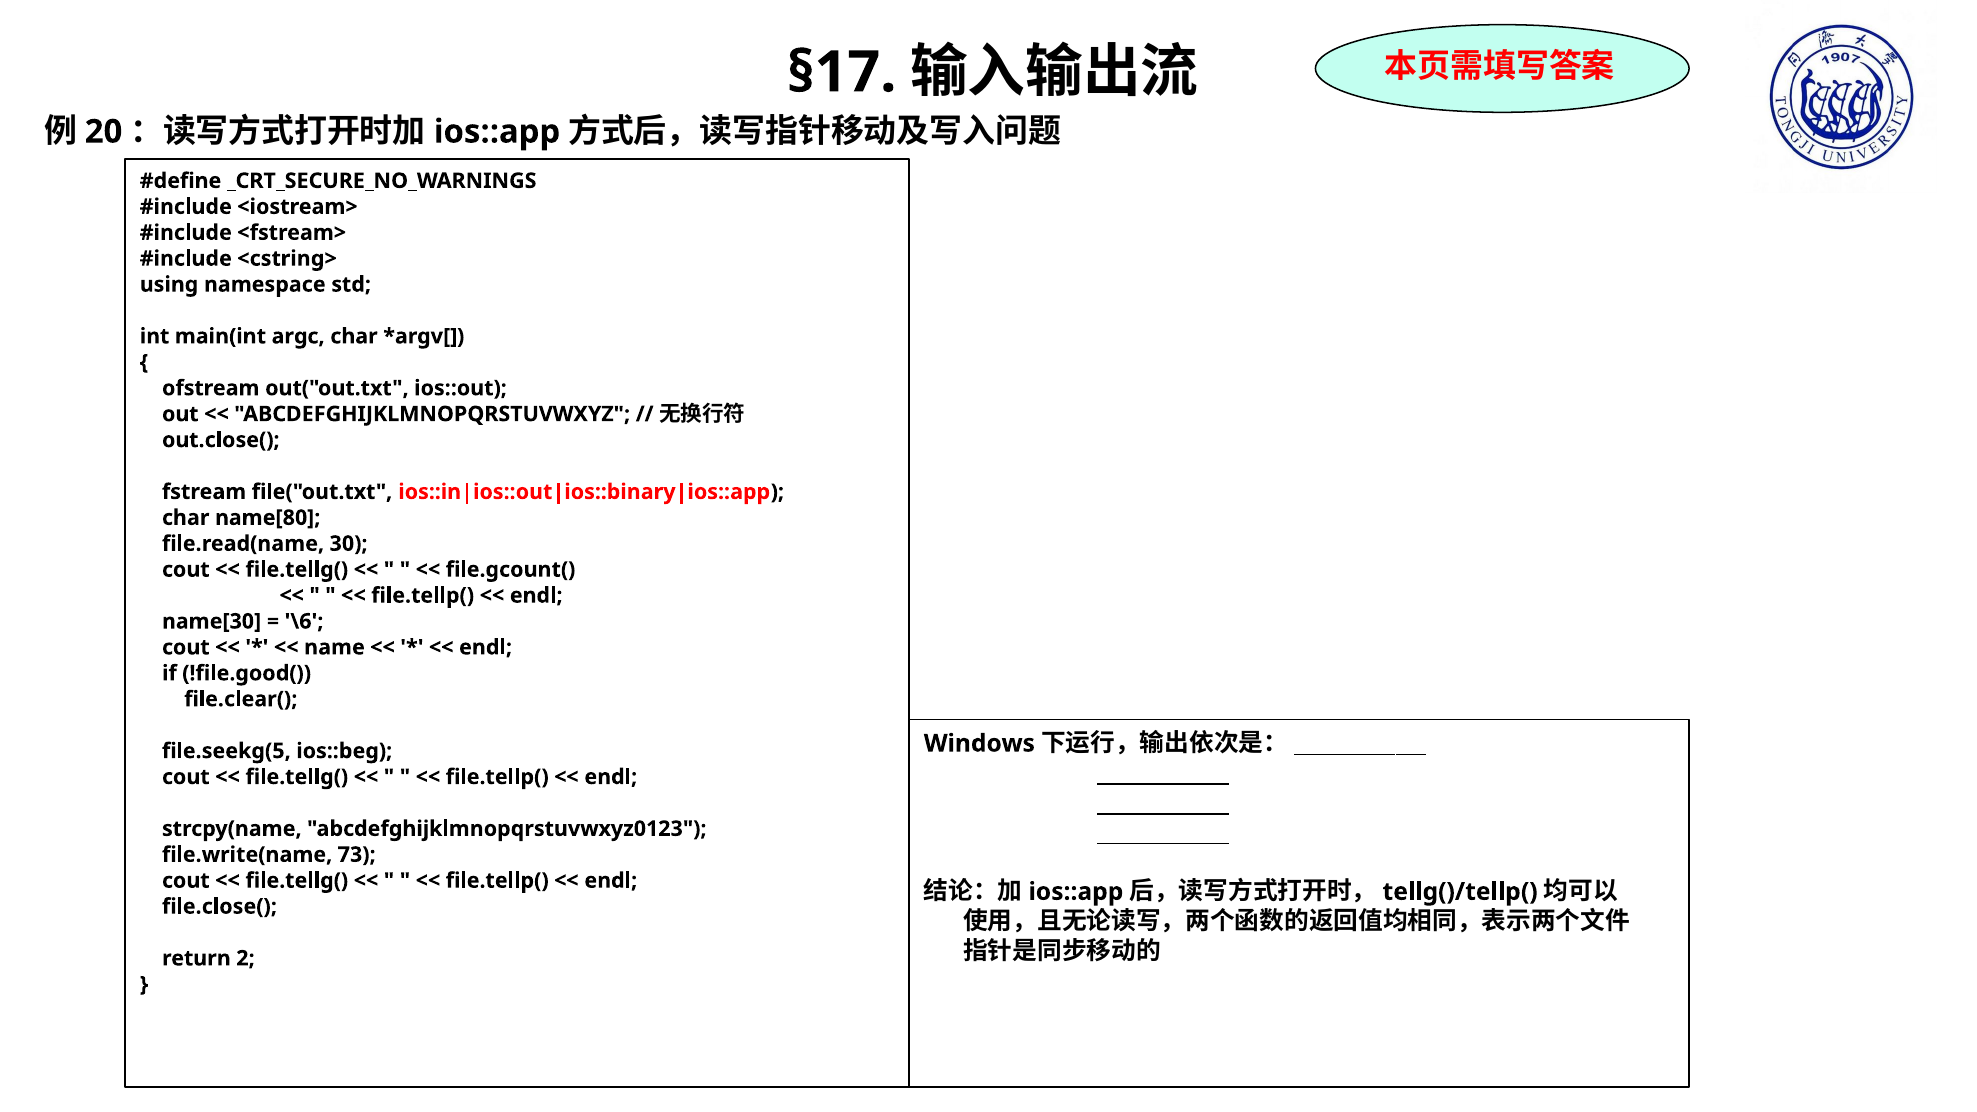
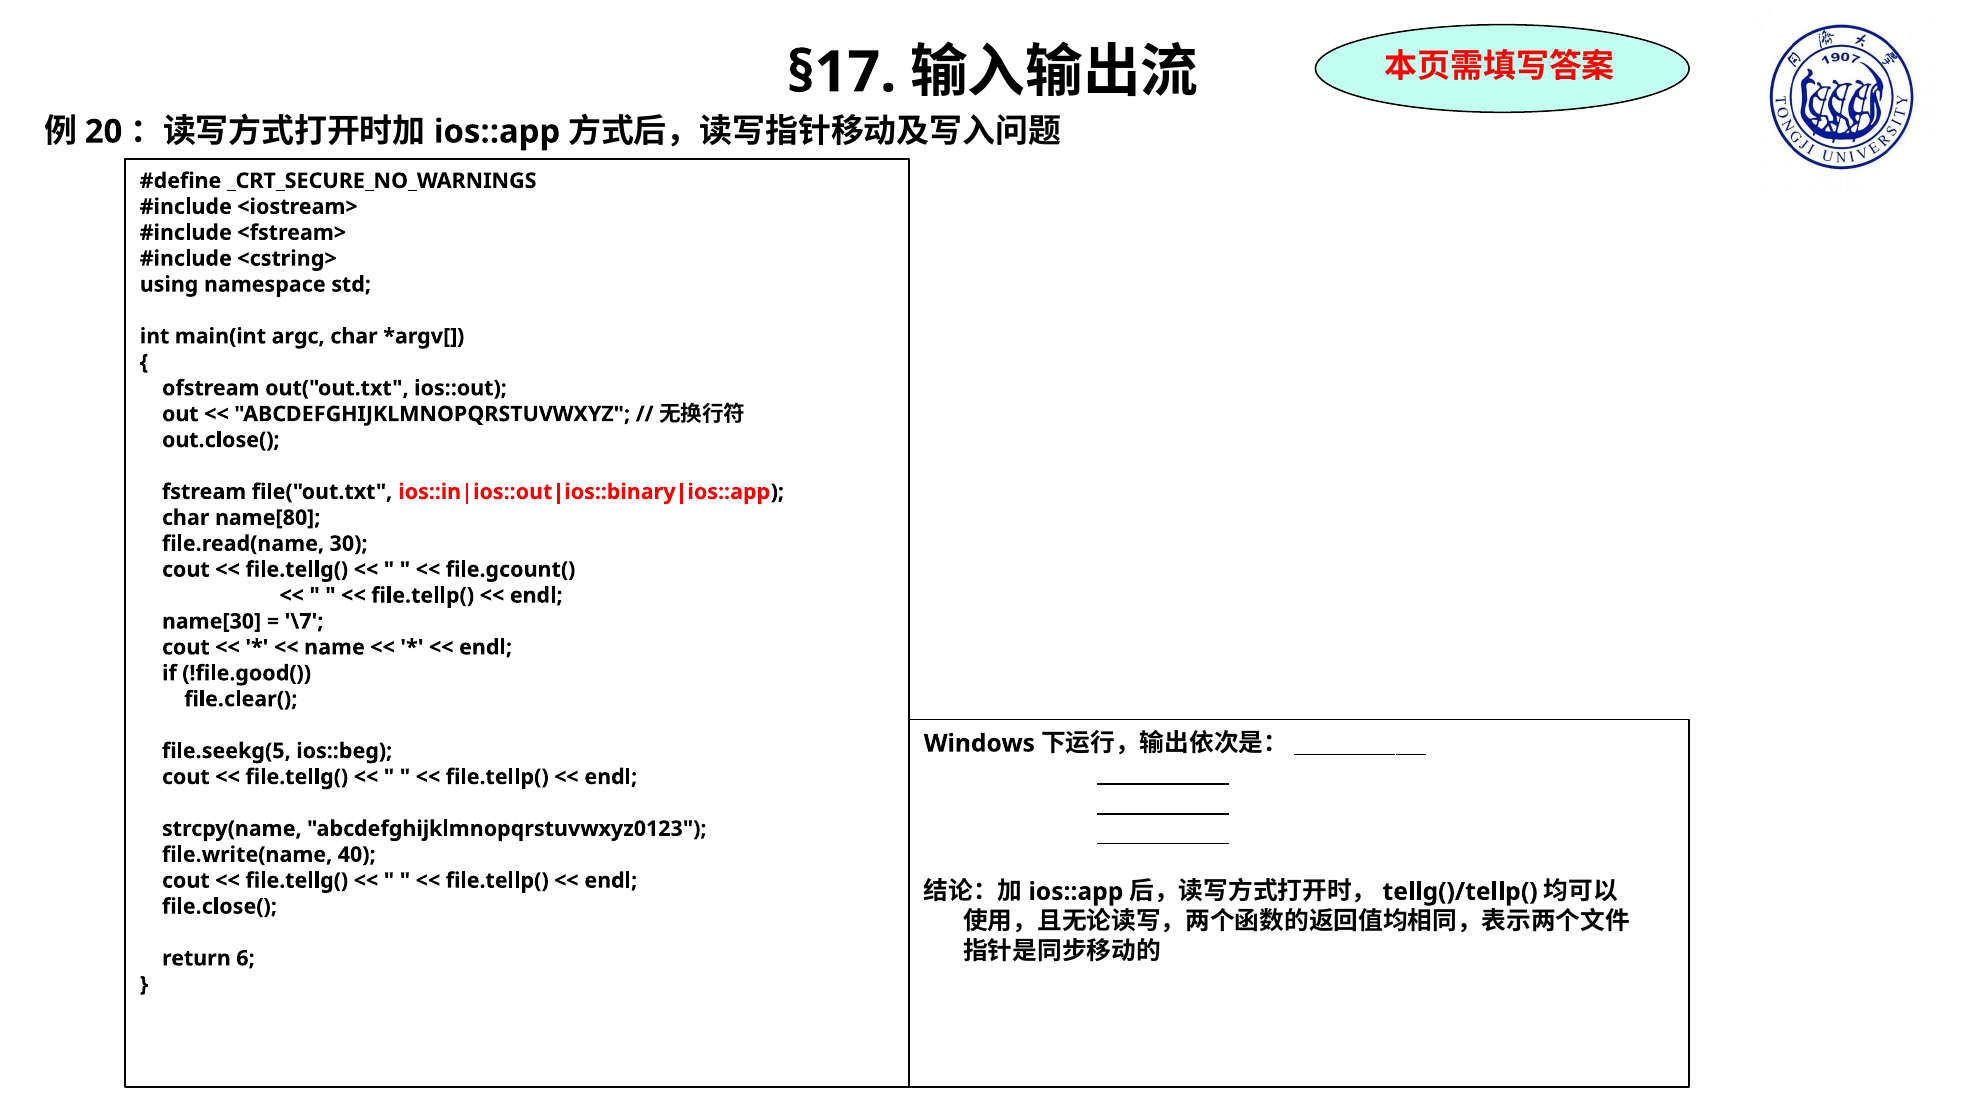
\6: \6 -> \7
73: 73 -> 40
2: 2 -> 6
